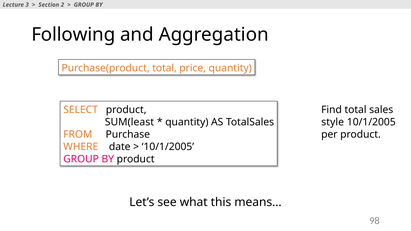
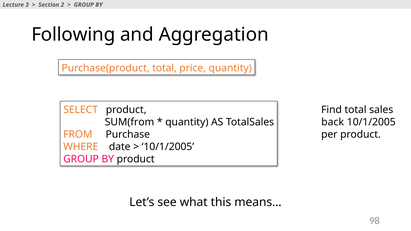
SUM(least: SUM(least -> SUM(from
style: style -> back
